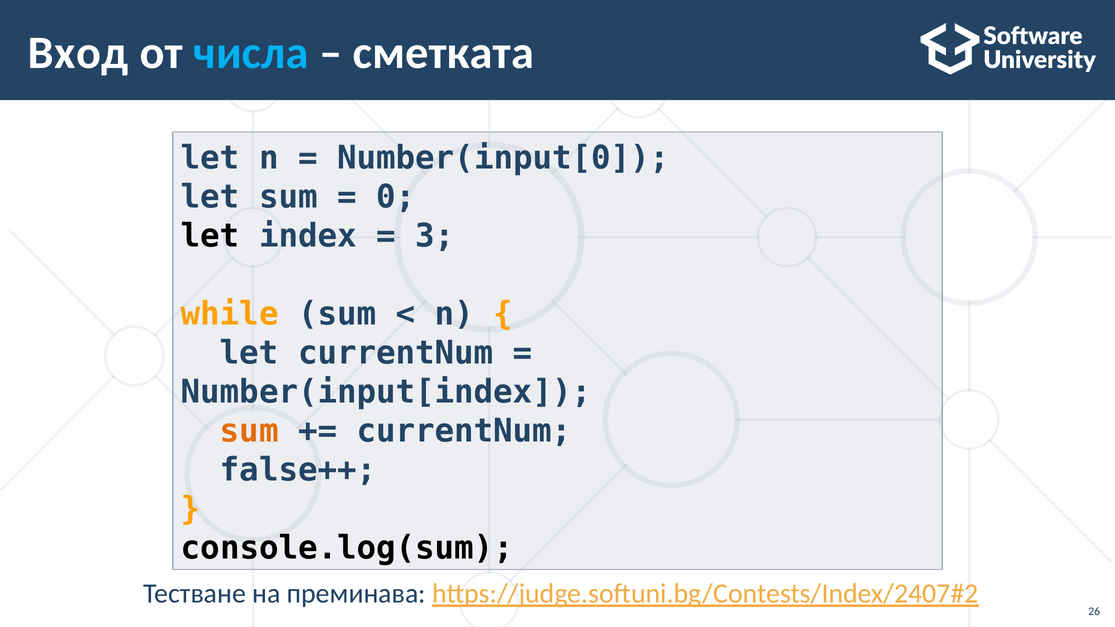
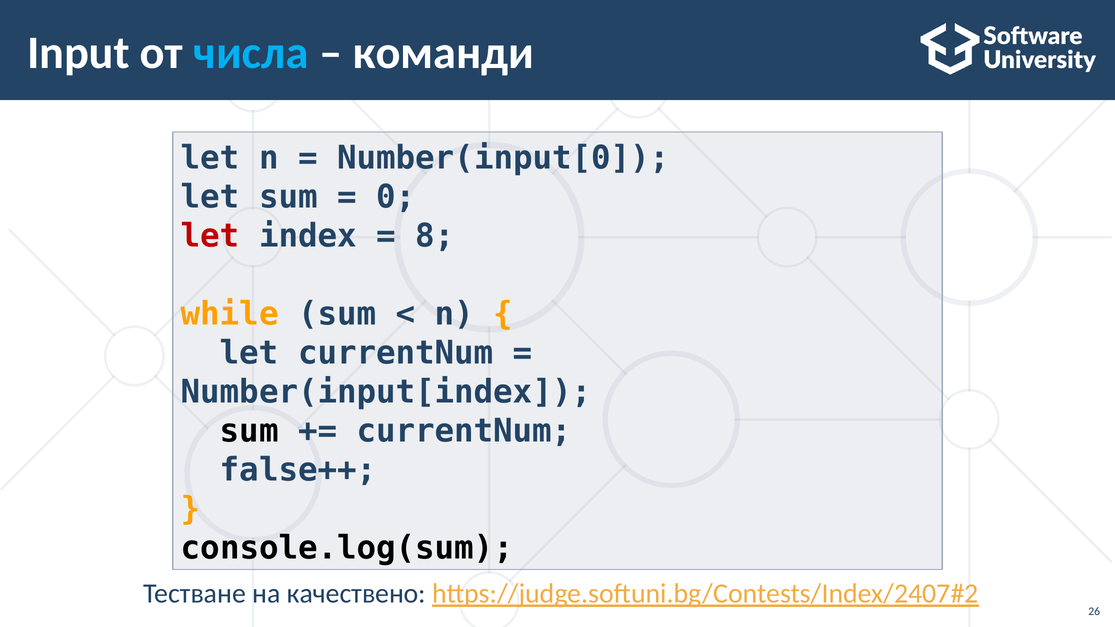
Вход: Вход -> Input
сметката: сметката -> команди
let at (210, 236) colour: black -> red
3: 3 -> 8
sum at (249, 431) colour: orange -> black
преминава: преминава -> качествено
